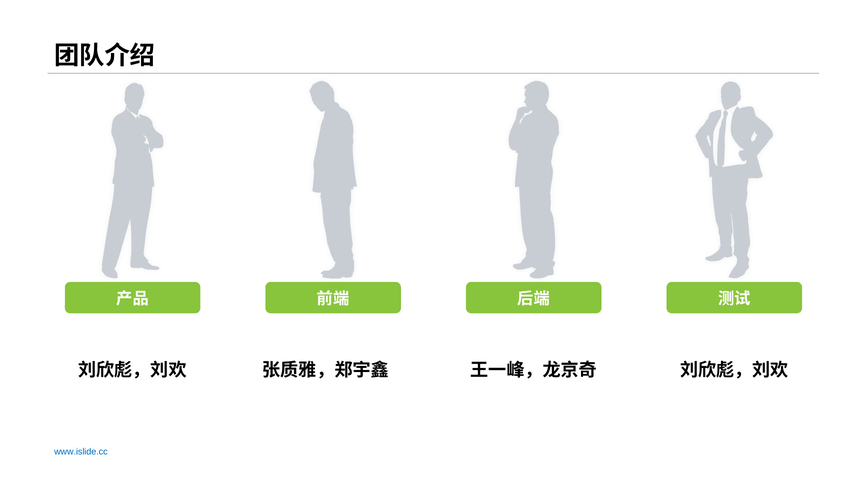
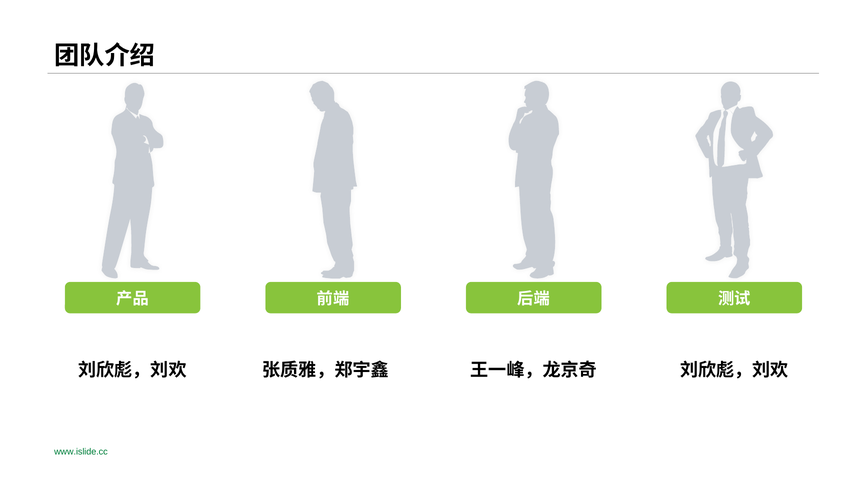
www.islide.cc colour: blue -> green
